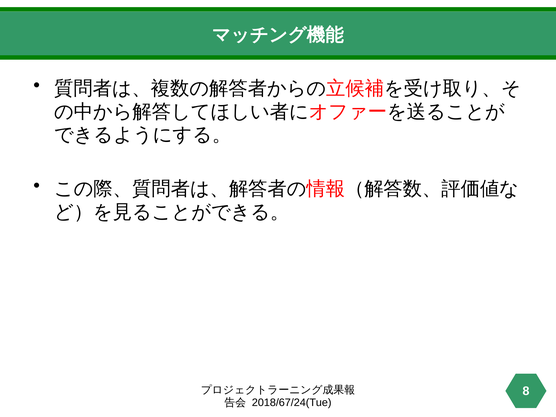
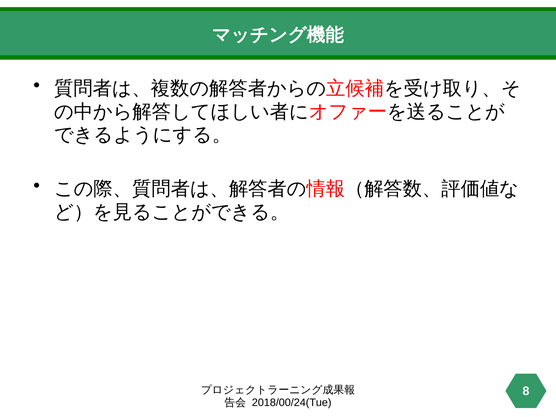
2018/67/24(Tue: 2018/67/24(Tue -> 2018/00/24(Tue
